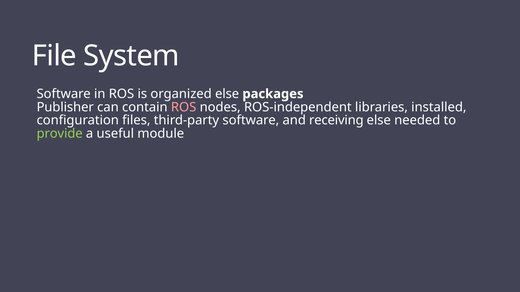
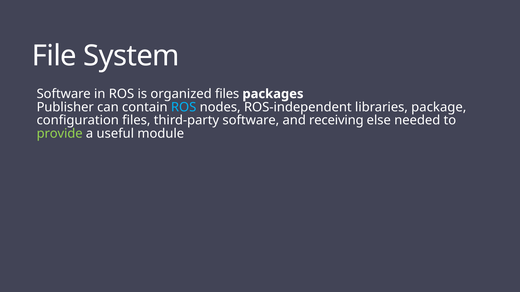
organized else: else -> files
ROS at (184, 107) colour: pink -> light blue
installed: installed -> package
